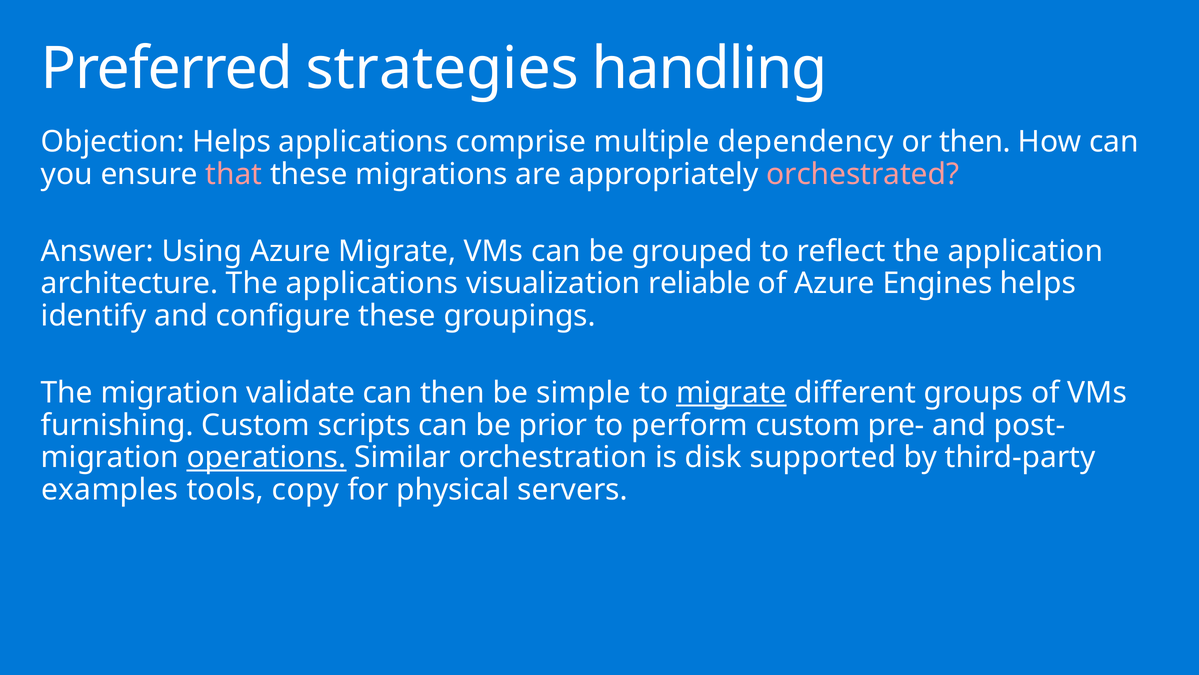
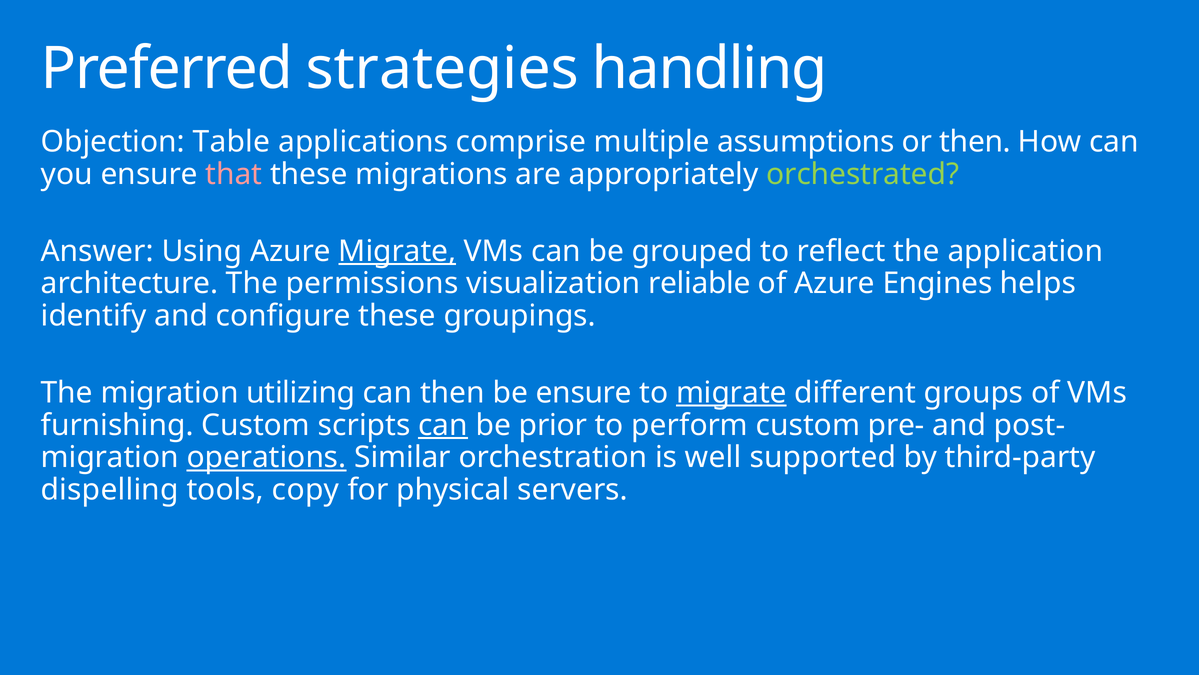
Objection Helps: Helps -> Table
dependency: dependency -> assumptions
orchestrated colour: pink -> light green
Migrate at (397, 251) underline: none -> present
The applications: applications -> permissions
validate: validate -> utilizing
be simple: simple -> ensure
can at (443, 425) underline: none -> present
disk: disk -> well
examples: examples -> dispelling
